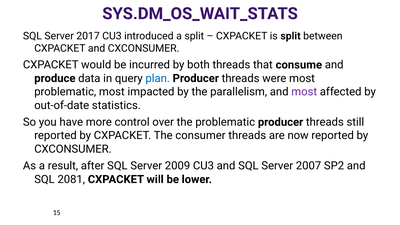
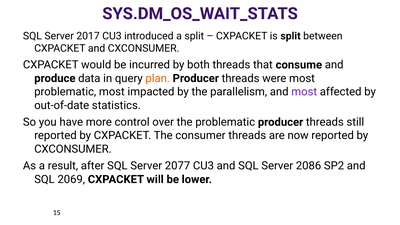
plan colour: blue -> orange
2009: 2009 -> 2077
2007: 2007 -> 2086
2081: 2081 -> 2069
